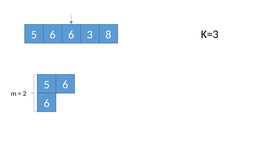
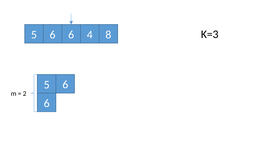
3: 3 -> 4
